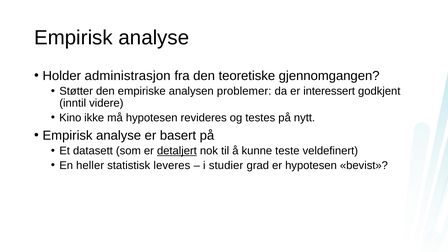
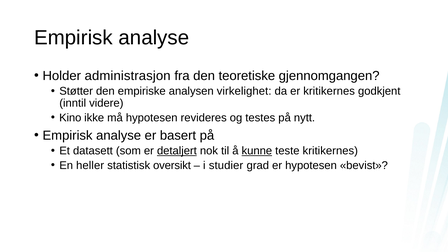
problemer: problemer -> virkelighet
er interessert: interessert -> kritikernes
kunne underline: none -> present
teste veldefinert: veldefinert -> kritikernes
leveres: leveres -> oversikt
